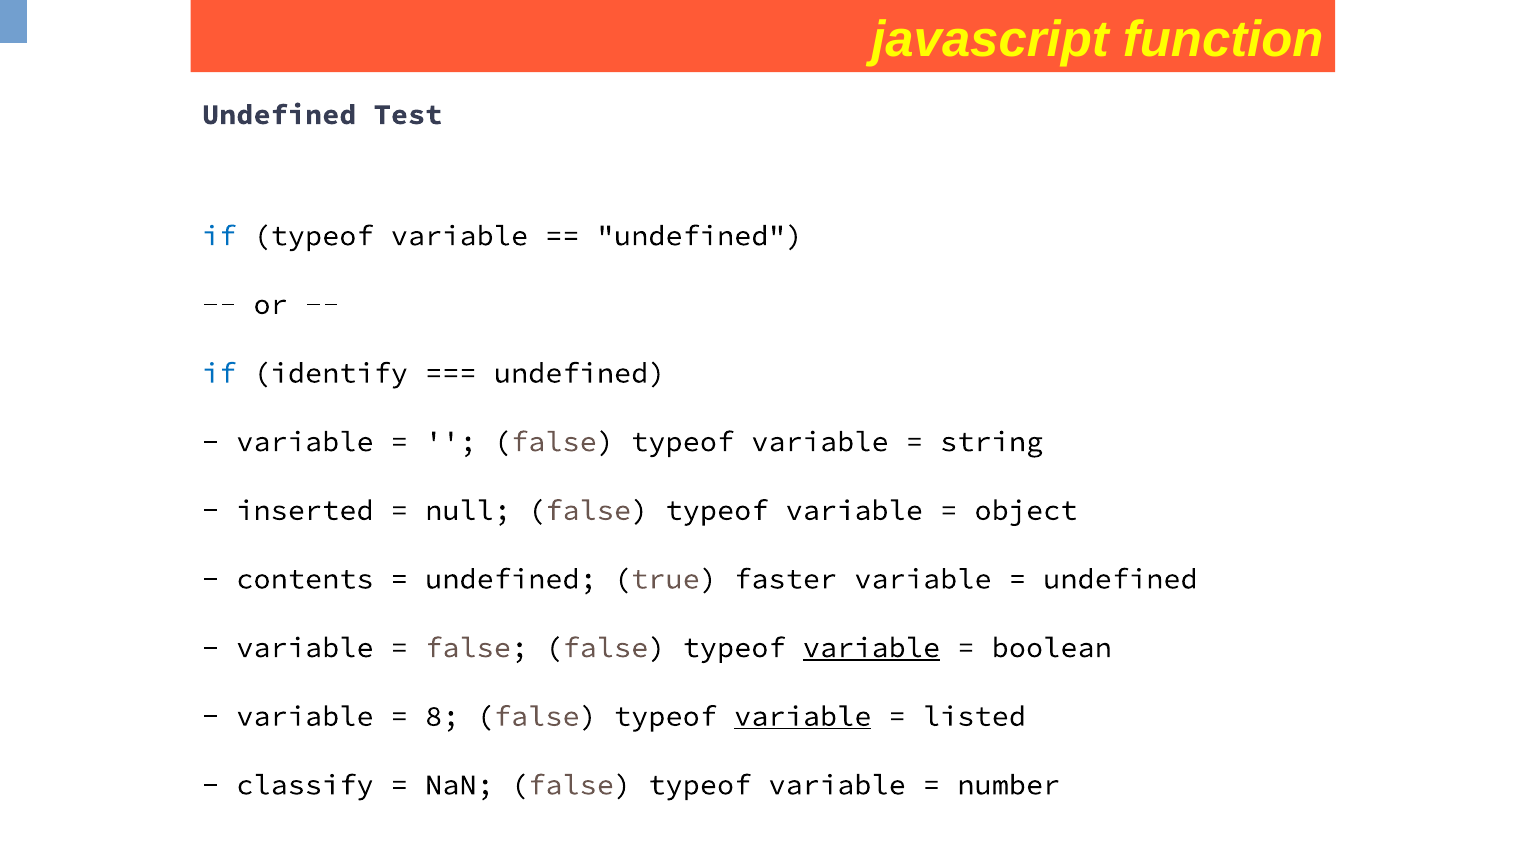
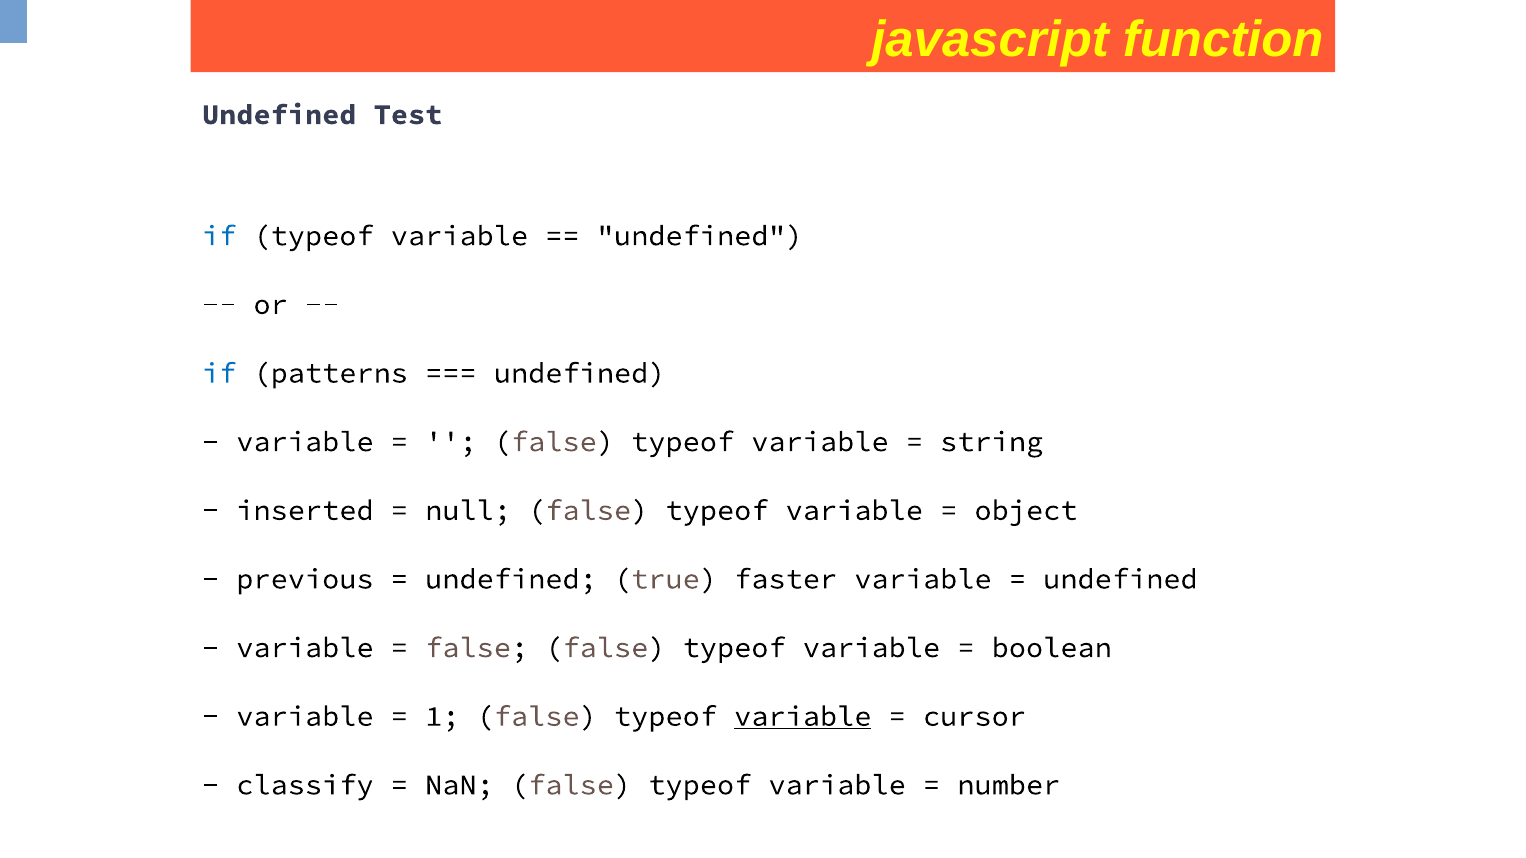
identify: identify -> patterns
contents: contents -> previous
variable at (871, 648) underline: present -> none
8: 8 -> 1
listed: listed -> cursor
